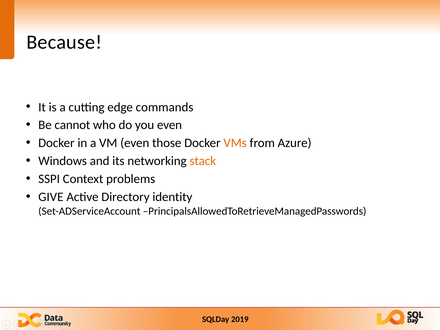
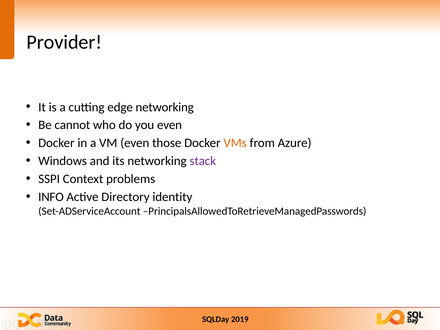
Because: Because -> Provider
edge commands: commands -> networking
stack colour: orange -> purple
GIVE: GIVE -> INFO
